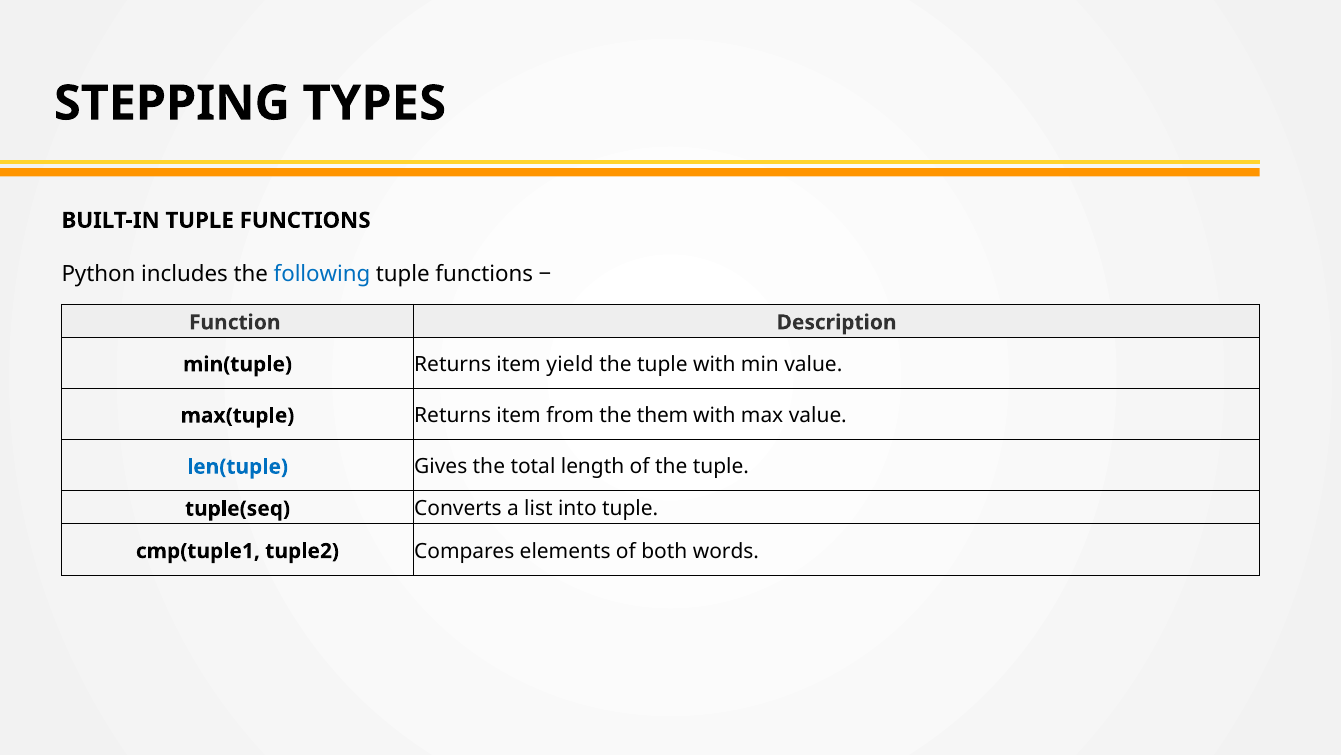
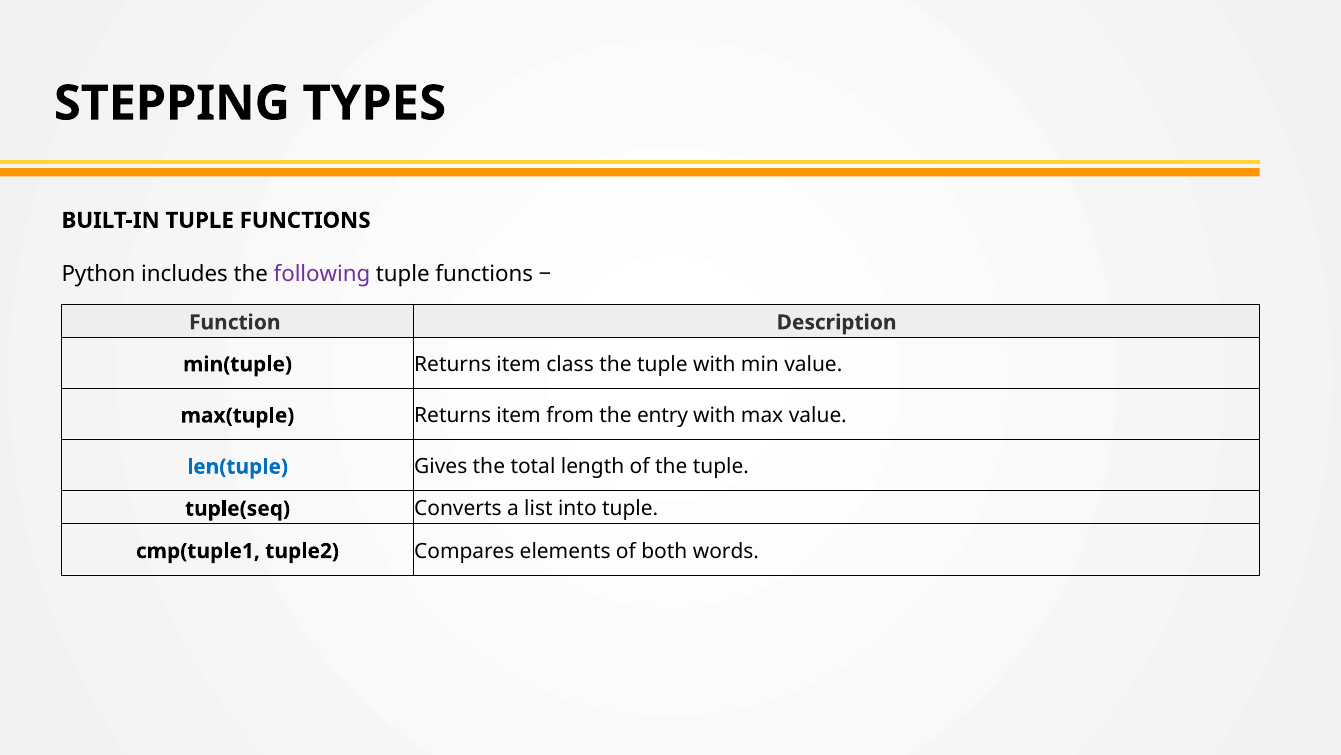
following colour: blue -> purple
yield: yield -> class
them: them -> entry
